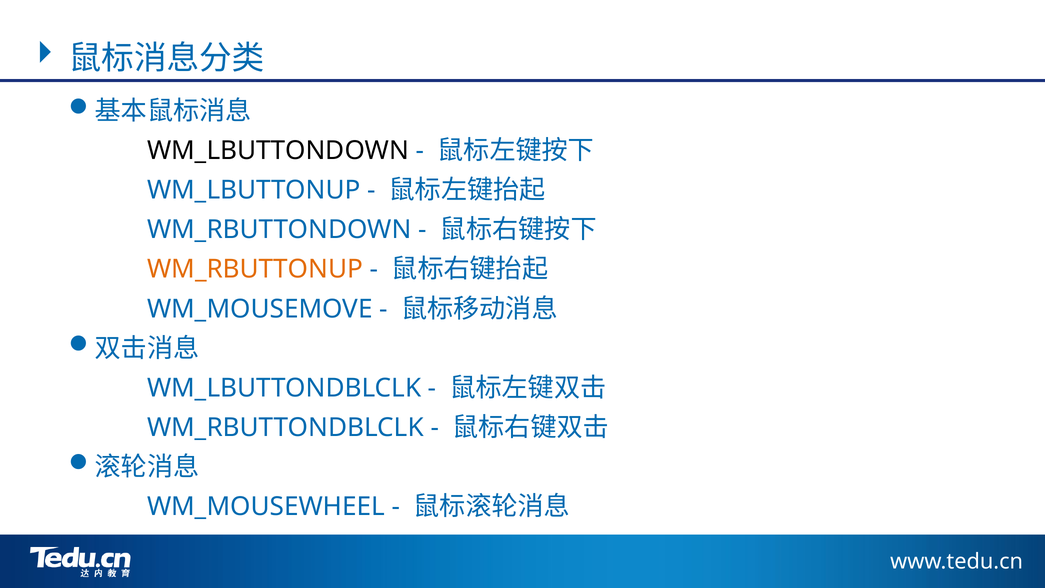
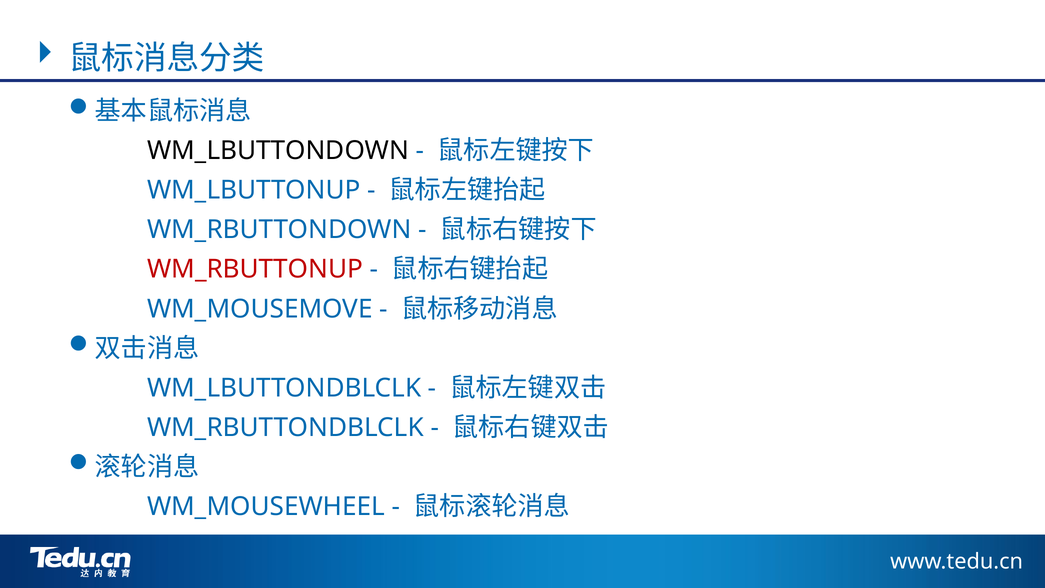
WM_RBUTTONUP colour: orange -> red
